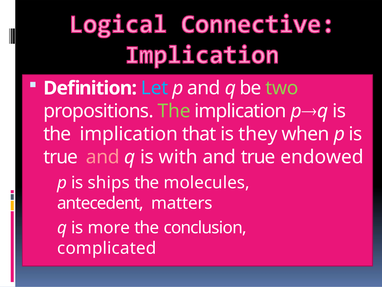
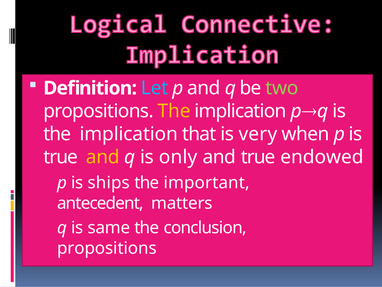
The at (174, 111) colour: light green -> yellow
they: they -> very
and at (103, 157) colour: pink -> yellow
with: with -> only
molecules: molecules -> important
more: more -> same
complicated at (107, 248): complicated -> propositions
